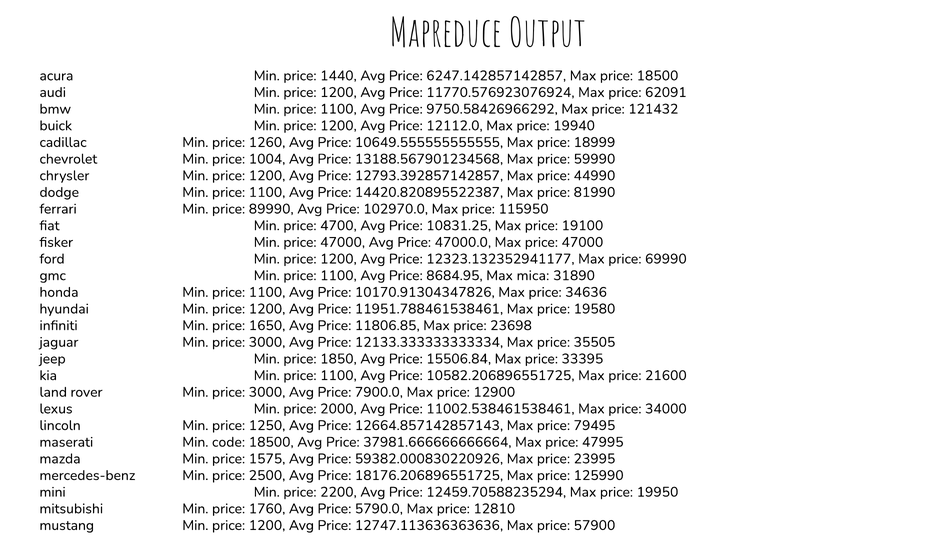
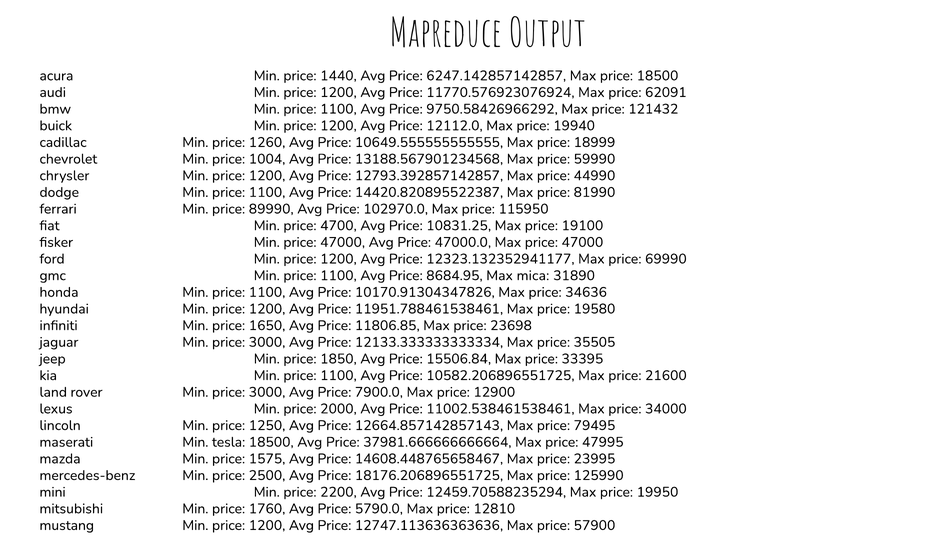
Min code: code -> tesla
59382.000830220926: 59382.000830220926 -> 14608.448765658467
